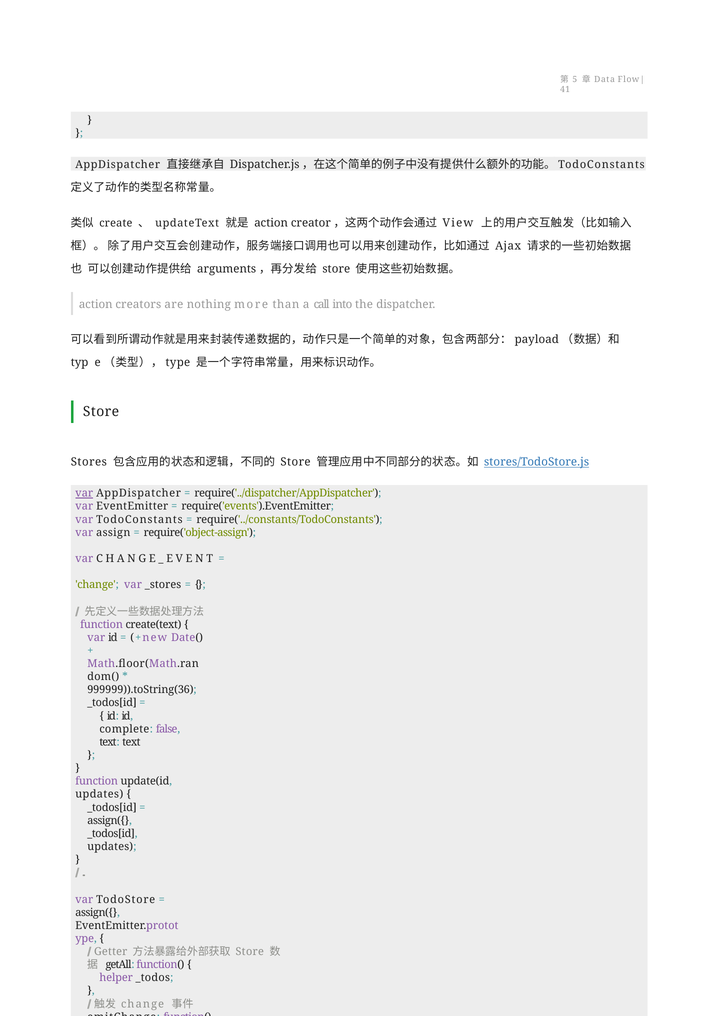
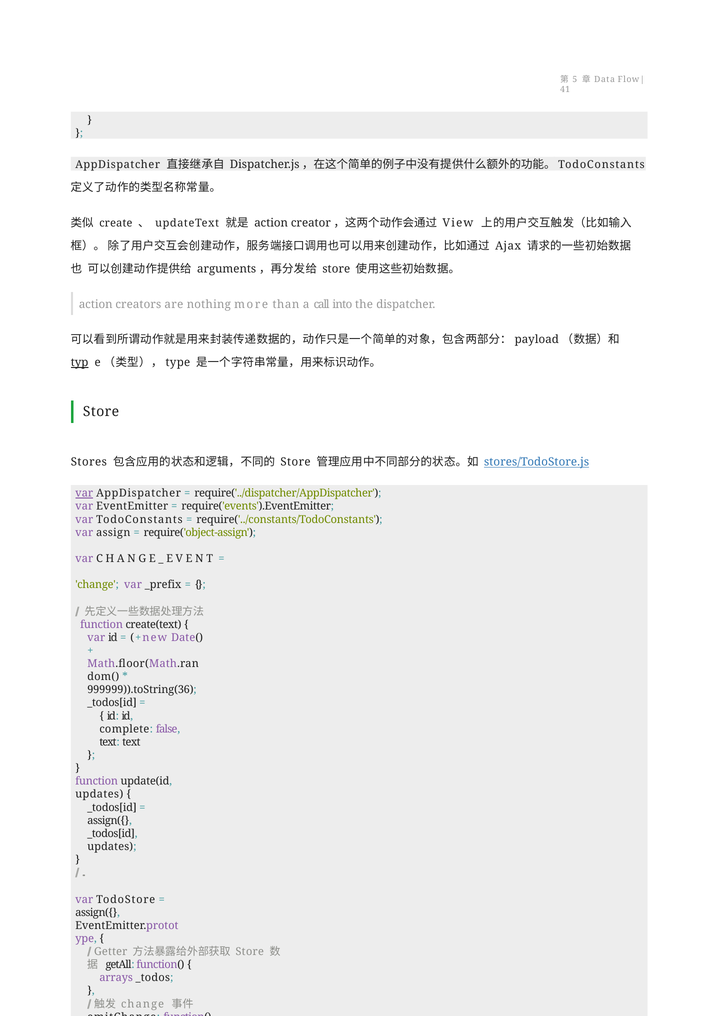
typ underline: none -> present
_stores: _stores -> _prefix
helper: helper -> arrays
